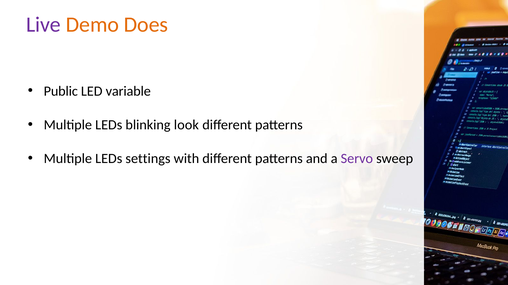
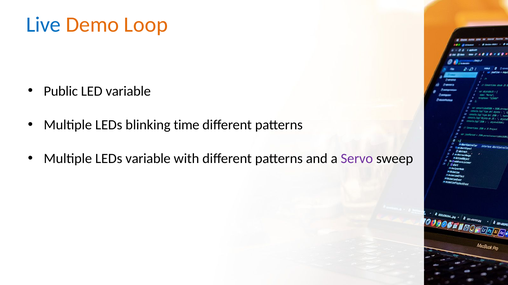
Live colour: purple -> blue
Does: Does -> Loop
look: look -> time
LEDs settings: settings -> variable
